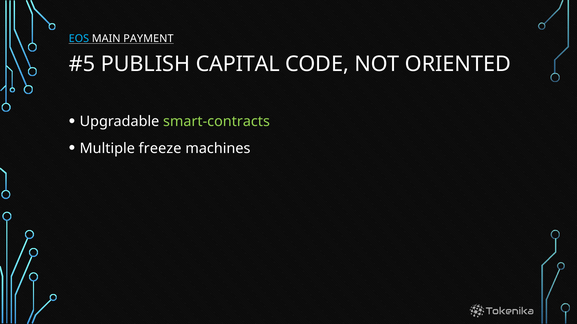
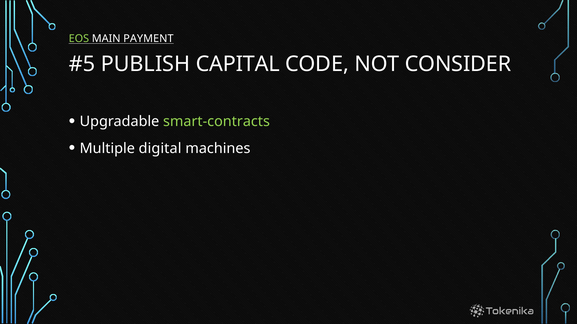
EOS colour: light blue -> light green
ORIENTED: ORIENTED -> CONSIDER
freeze: freeze -> digital
